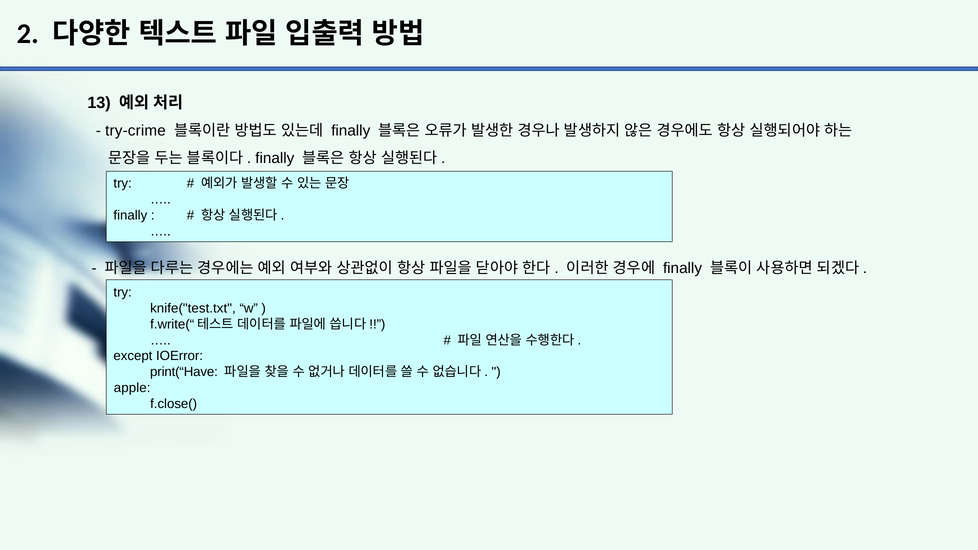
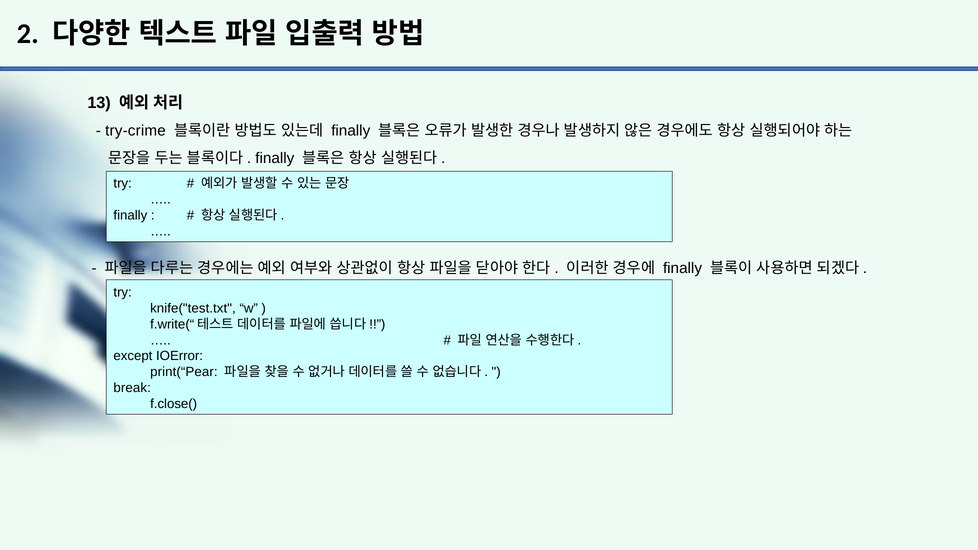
print(“Have: print(“Have -> print(“Pear
apple: apple -> break
